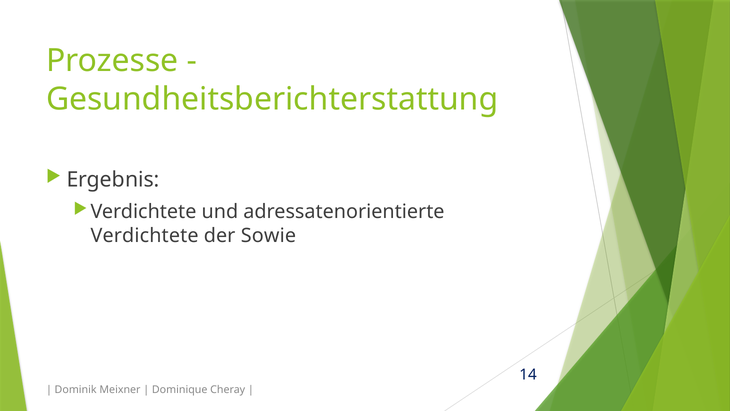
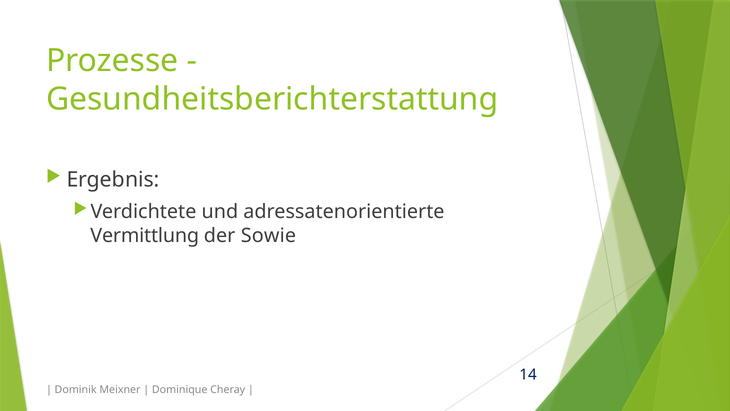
Verdichtete at (145, 235): Verdichtete -> Vermittlung
